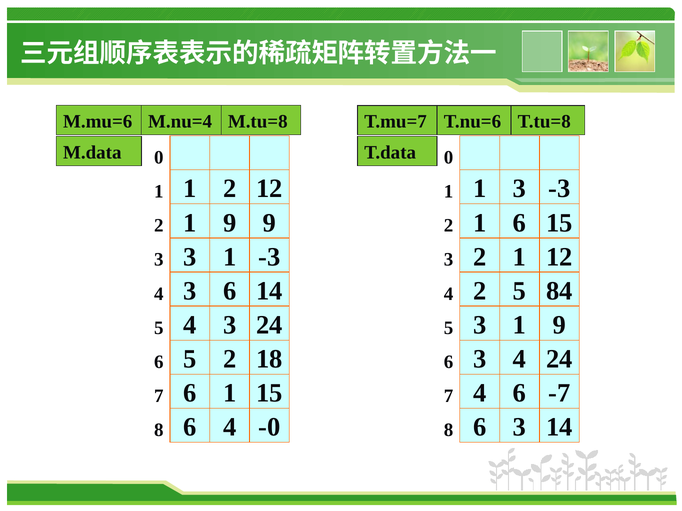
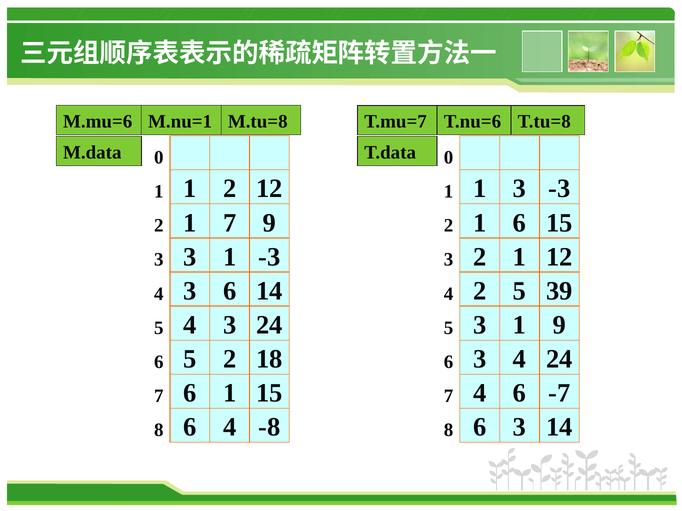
M.nu=4: M.nu=4 -> M.nu=1
2 9: 9 -> 7
84: 84 -> 39
-0: -0 -> -8
